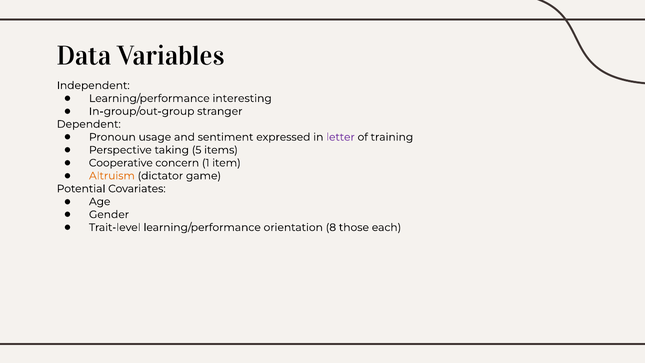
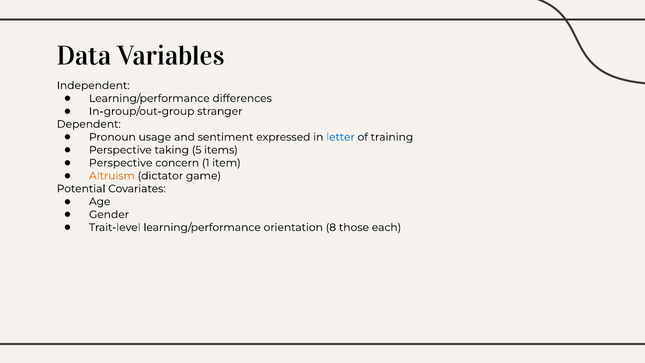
interesting: interesting -> differences
letter colour: purple -> blue
Cooperative at (121, 163): Cooperative -> Perspective
